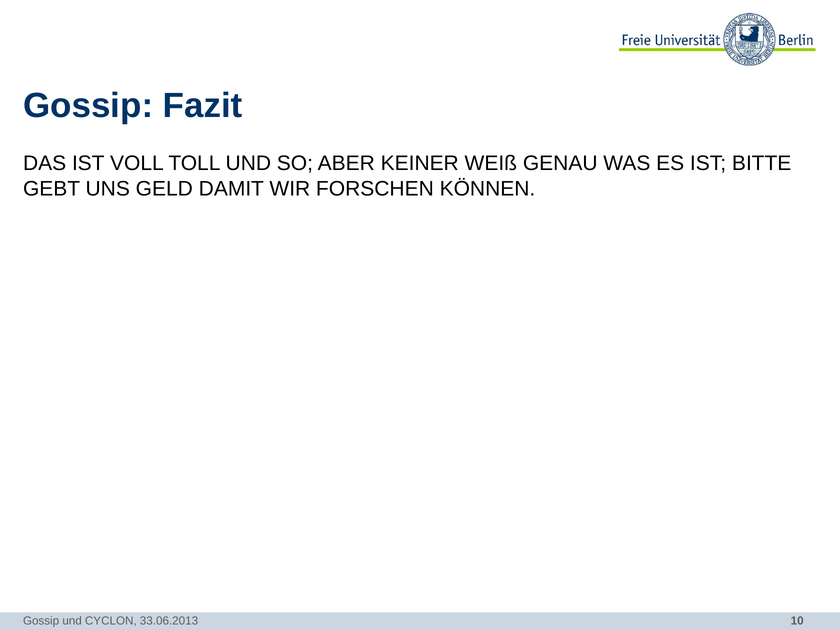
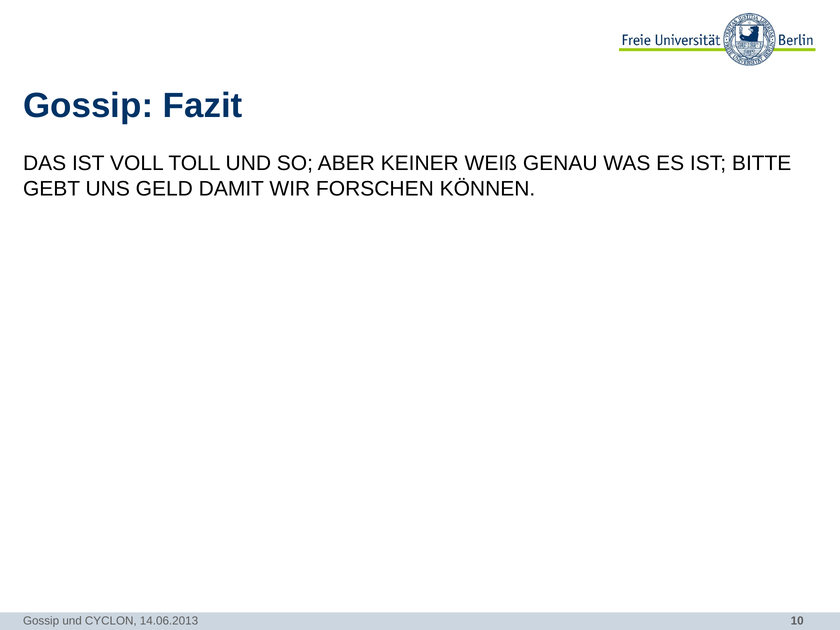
33.06.2013: 33.06.2013 -> 14.06.2013
